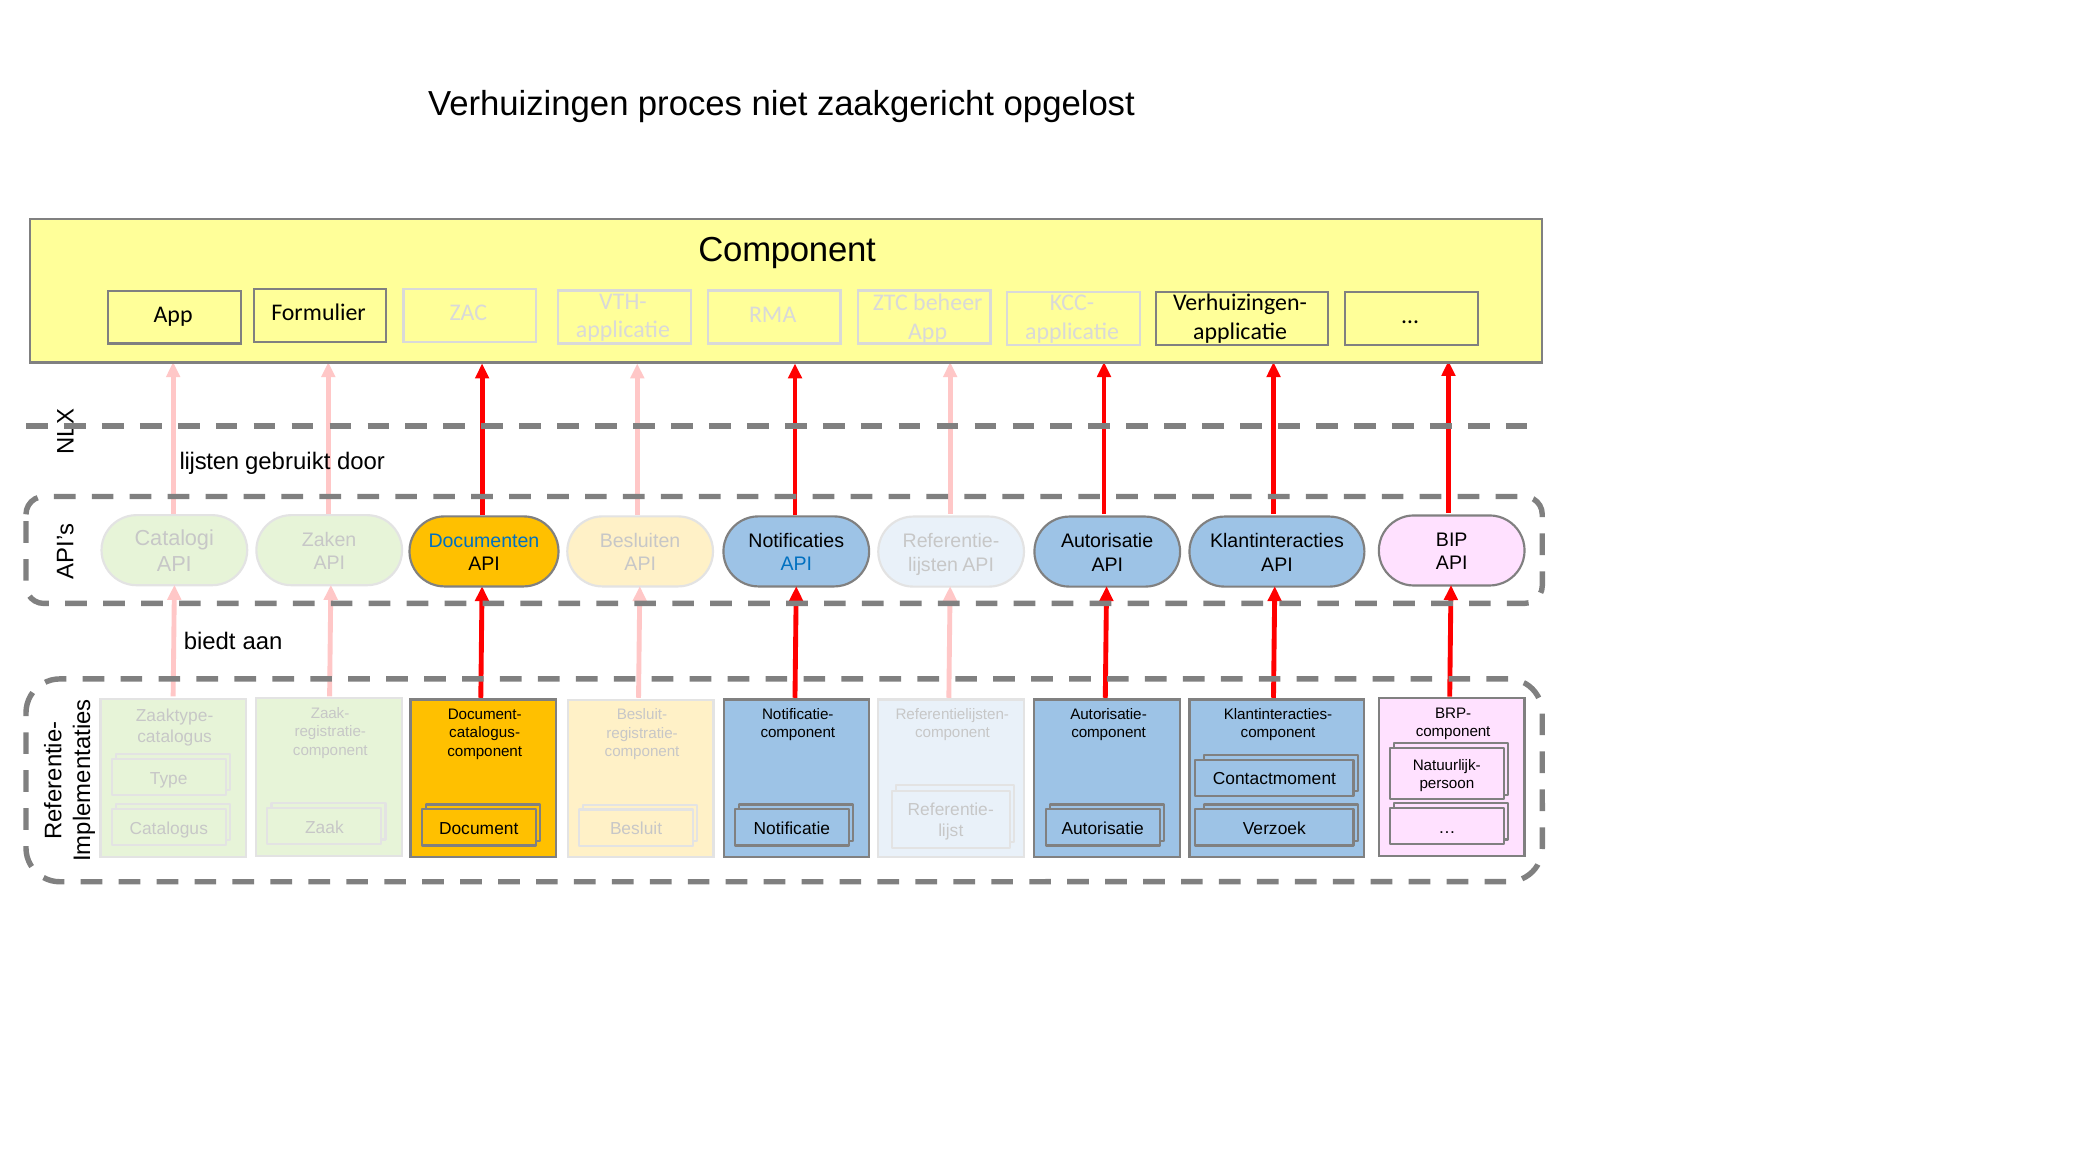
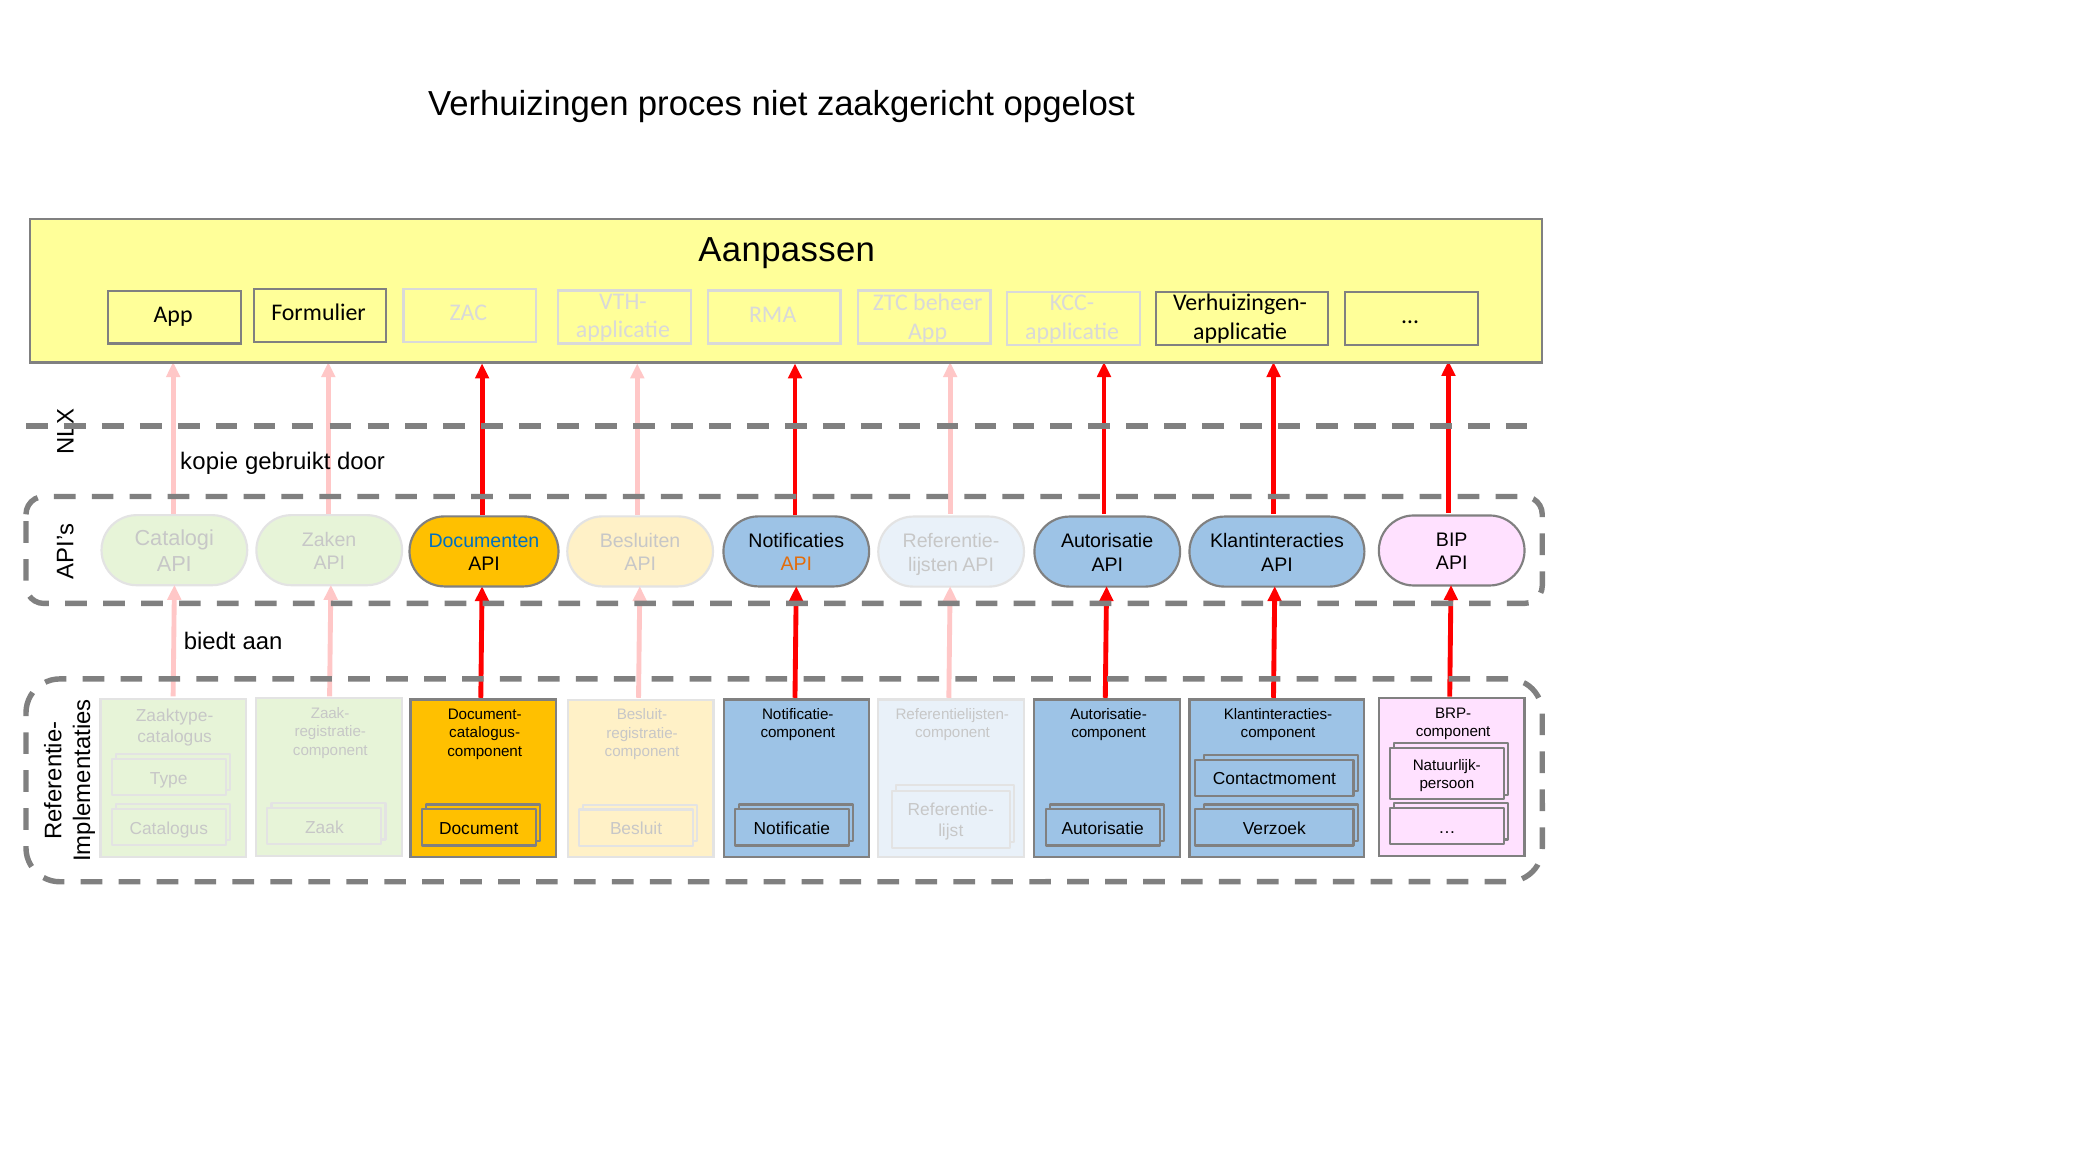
Component at (787, 250): Component -> Aanpassen
lijsten at (209, 462): lijsten -> kopie
API at (796, 565) colour: blue -> orange
